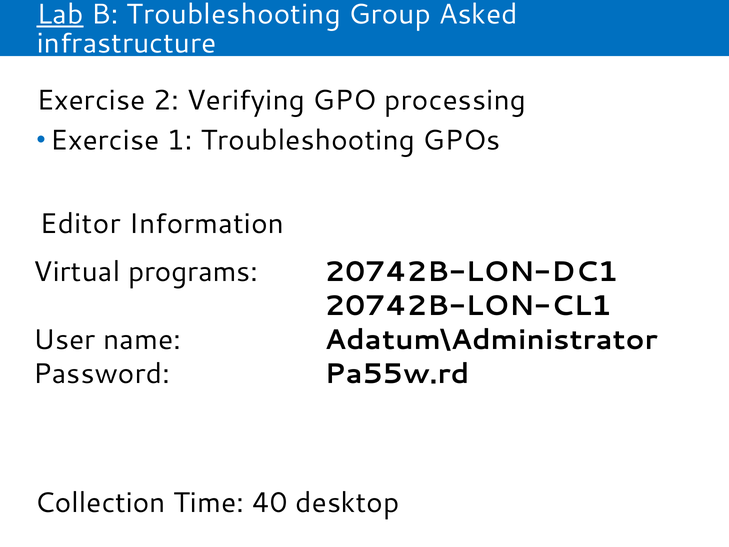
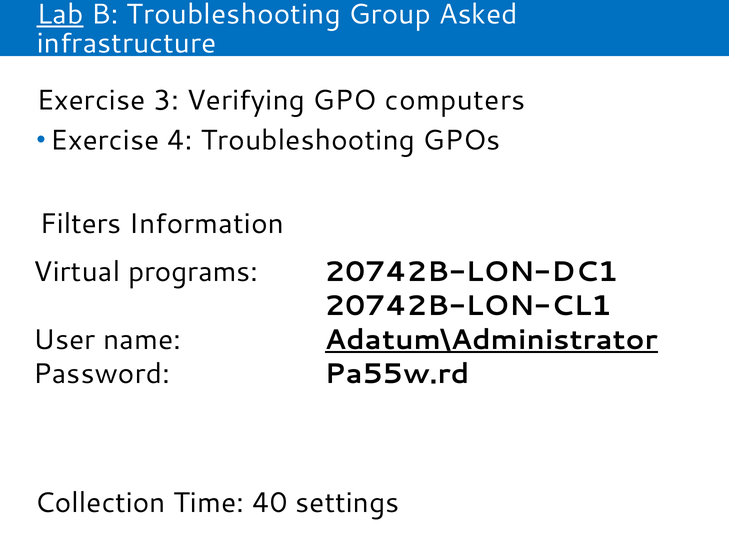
2: 2 -> 3
processing: processing -> computers
1: 1 -> 4
Editor: Editor -> Filters
Adatum\Administrator underline: none -> present
desktop: desktop -> settings
